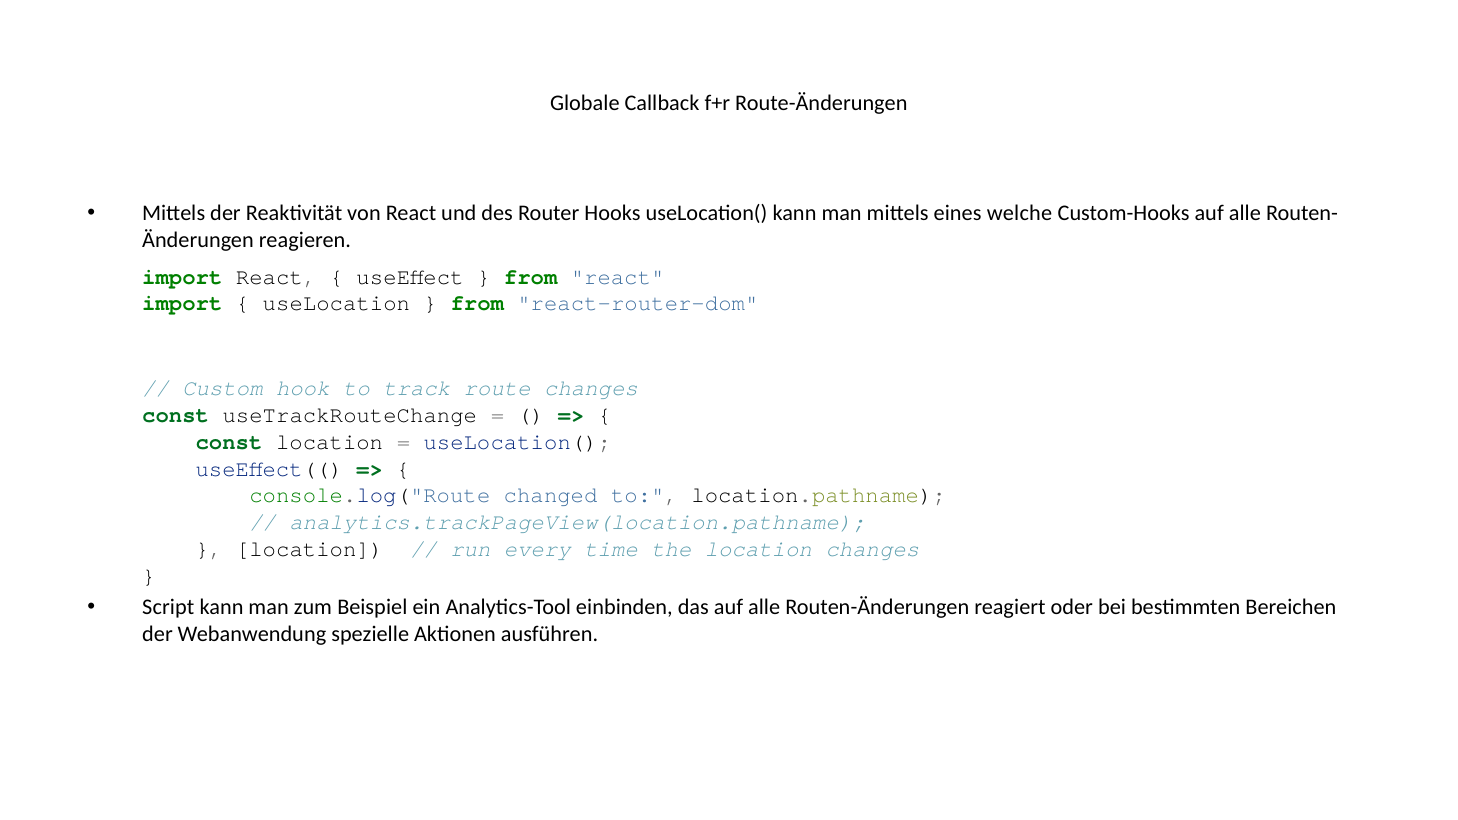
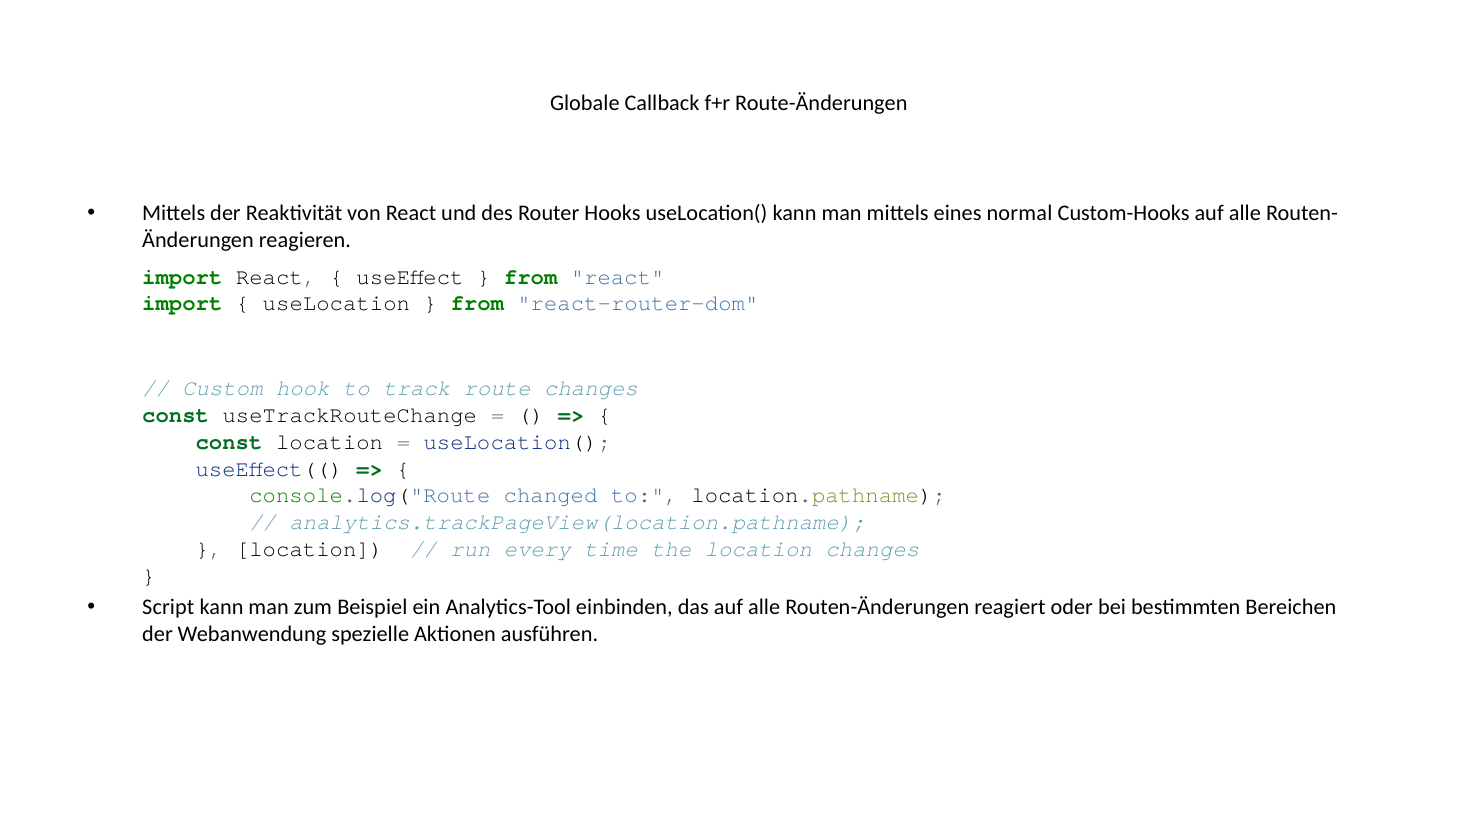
welche: welche -> normal
